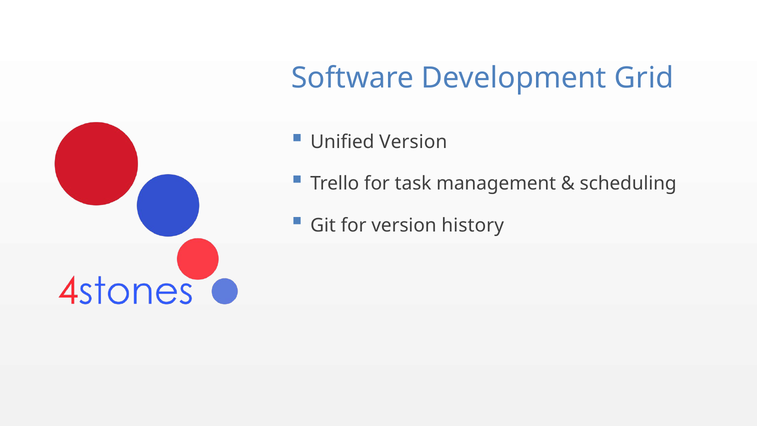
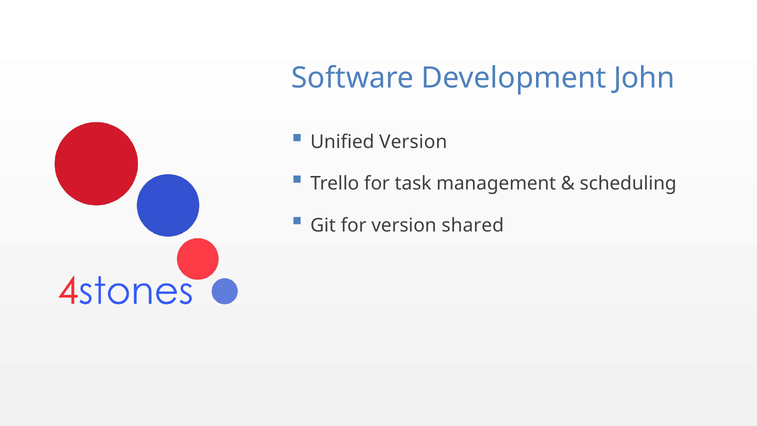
Grid: Grid -> John
history: history -> shared
